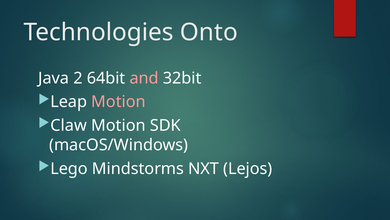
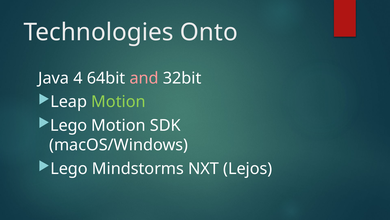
2: 2 -> 4
Motion at (118, 102) colour: pink -> light green
Claw at (69, 125): Claw -> Lego
